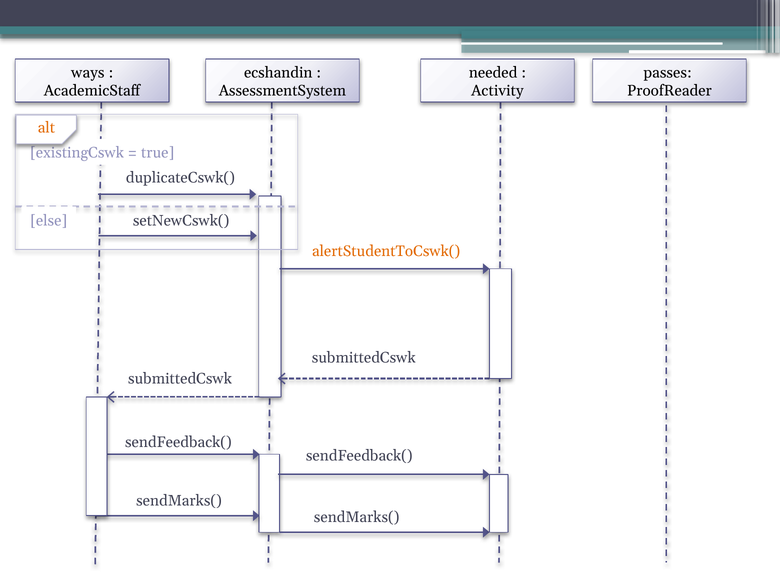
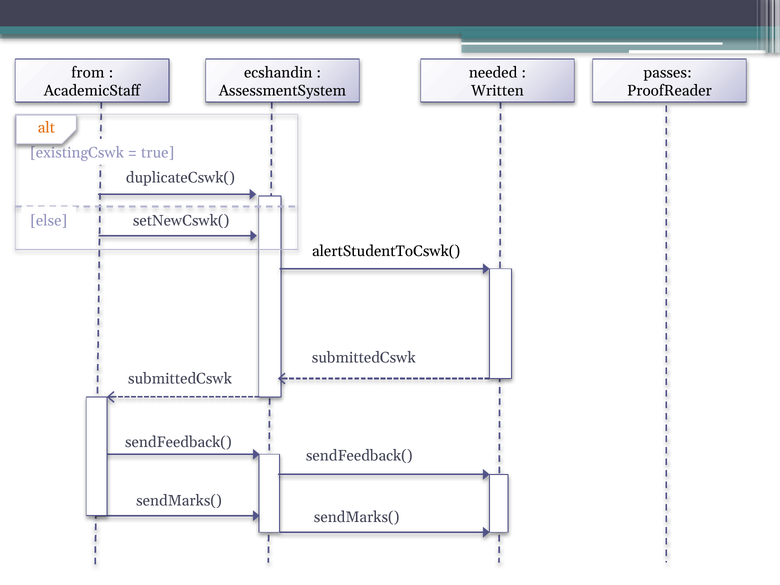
ways: ways -> from
Activity: Activity -> Written
alertStudentToCswk( colour: orange -> black
